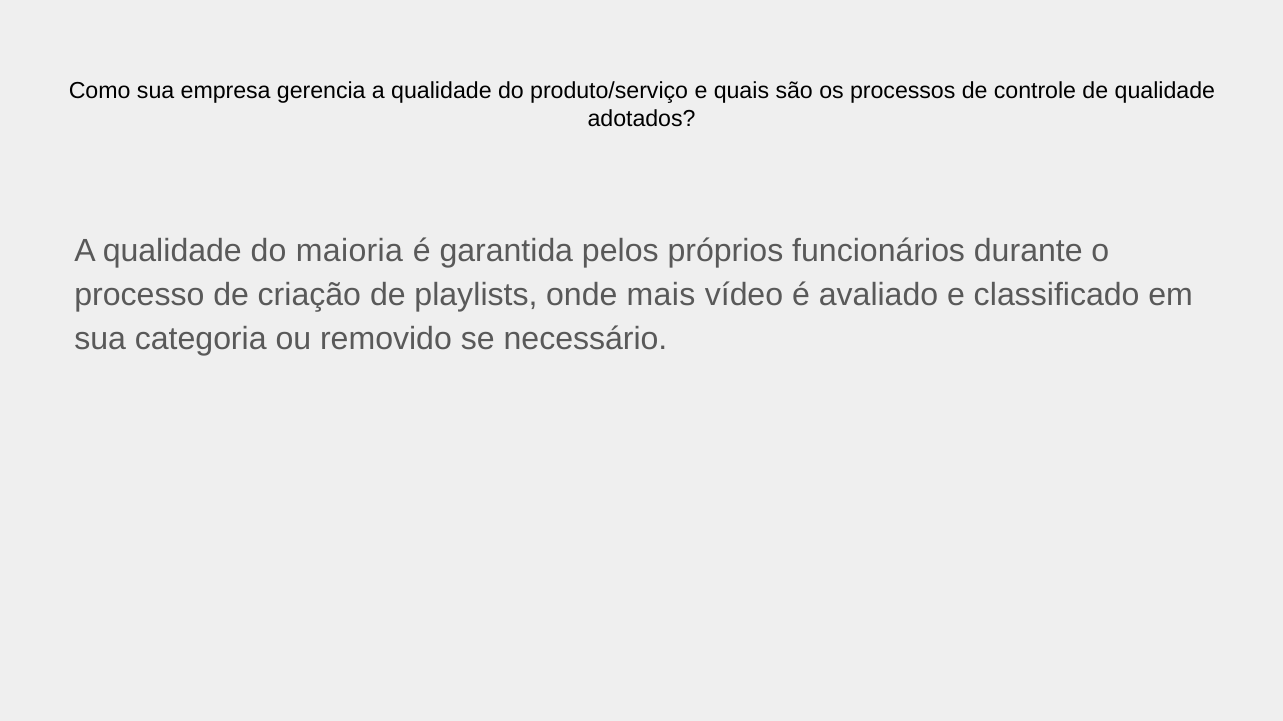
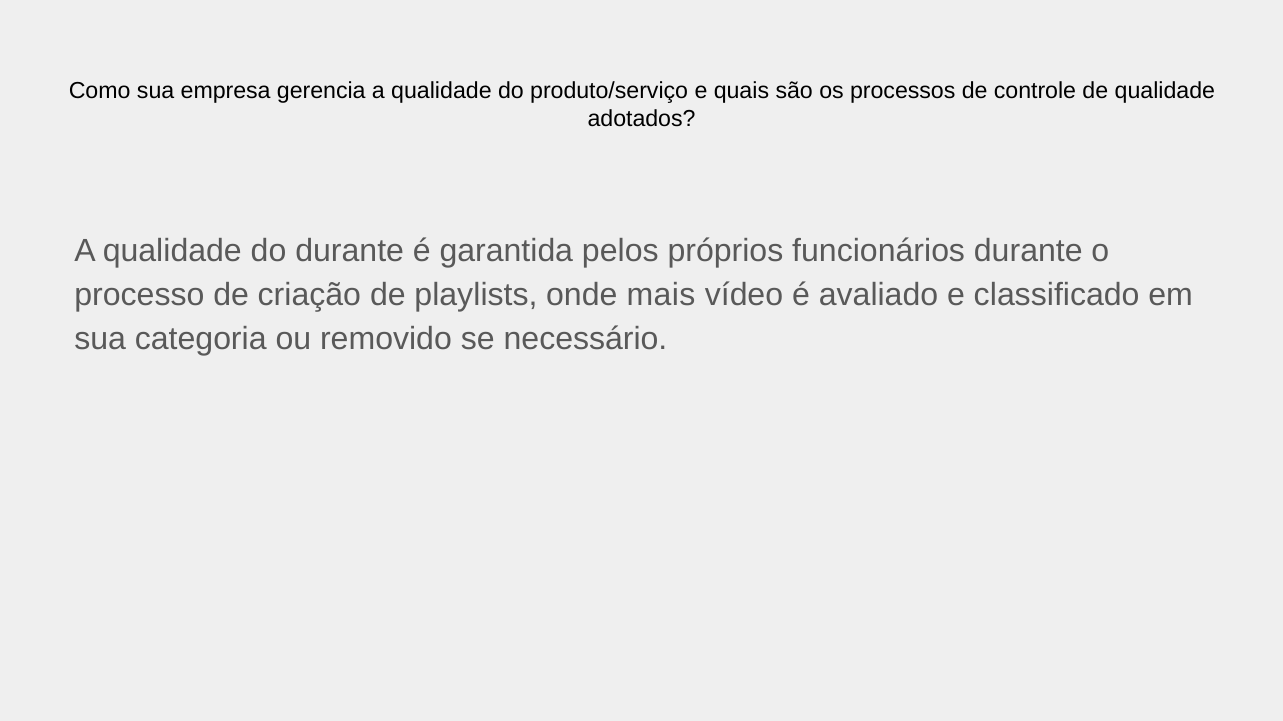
do maioria: maioria -> durante
